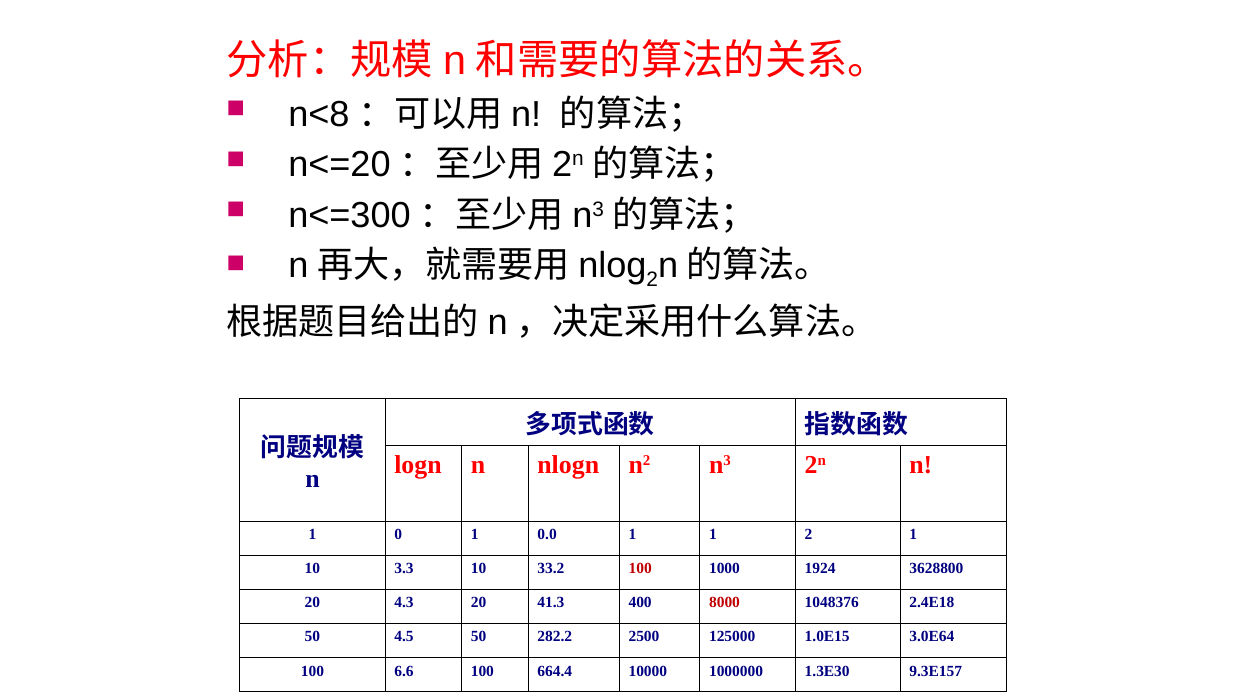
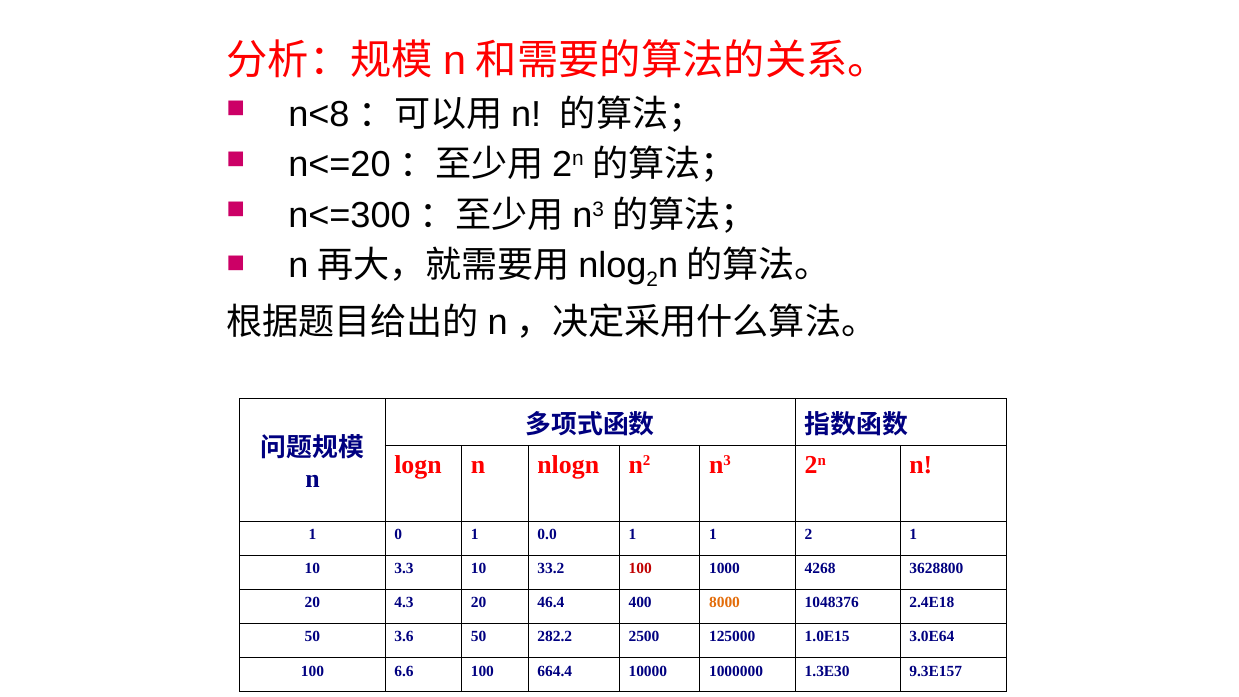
1924: 1924 -> 4268
41.3: 41.3 -> 46.4
8000 colour: red -> orange
4.5: 4.5 -> 3.6
